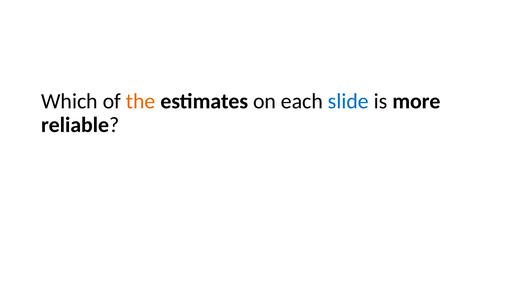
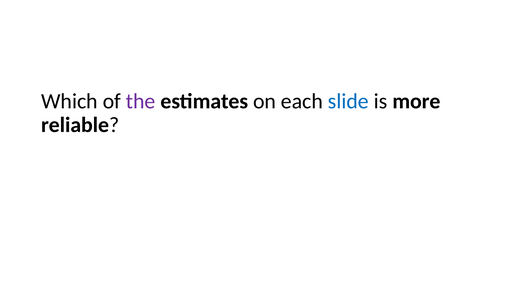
the colour: orange -> purple
